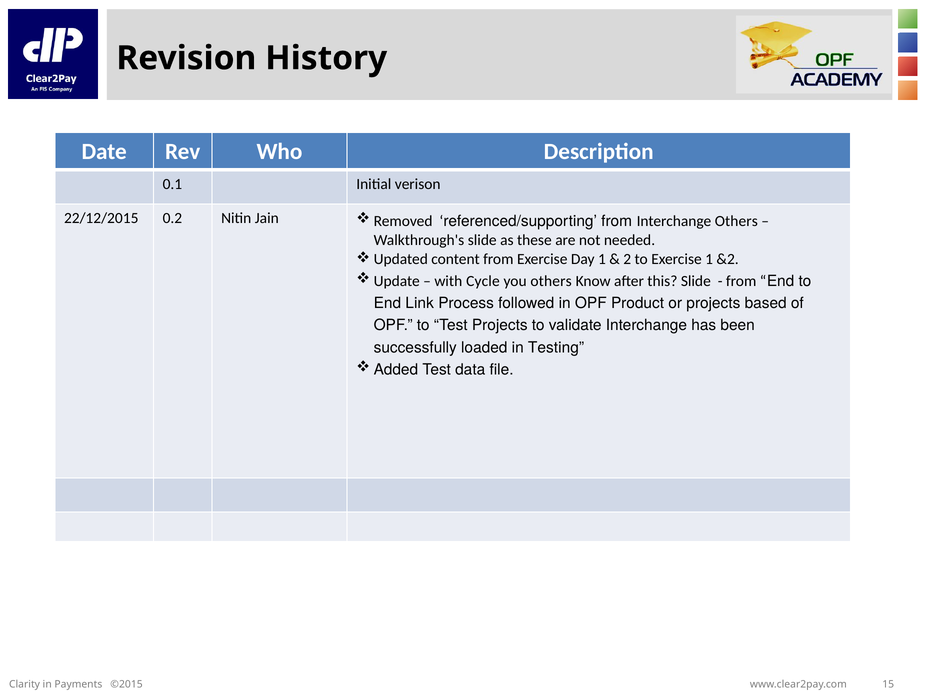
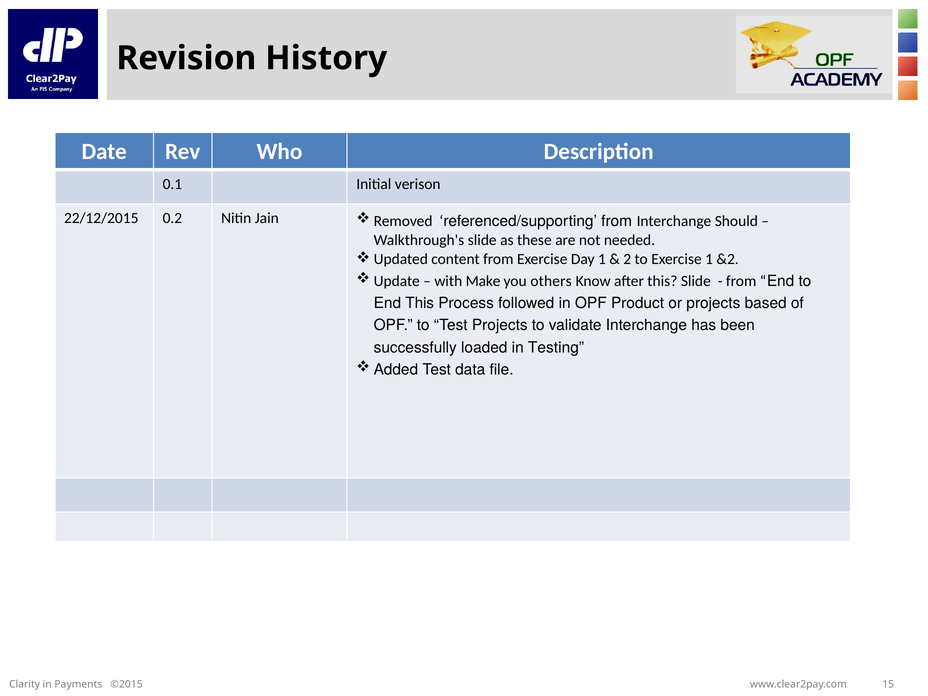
Interchange Others: Others -> Should
Cycle: Cycle -> Make
End Link: Link -> This
